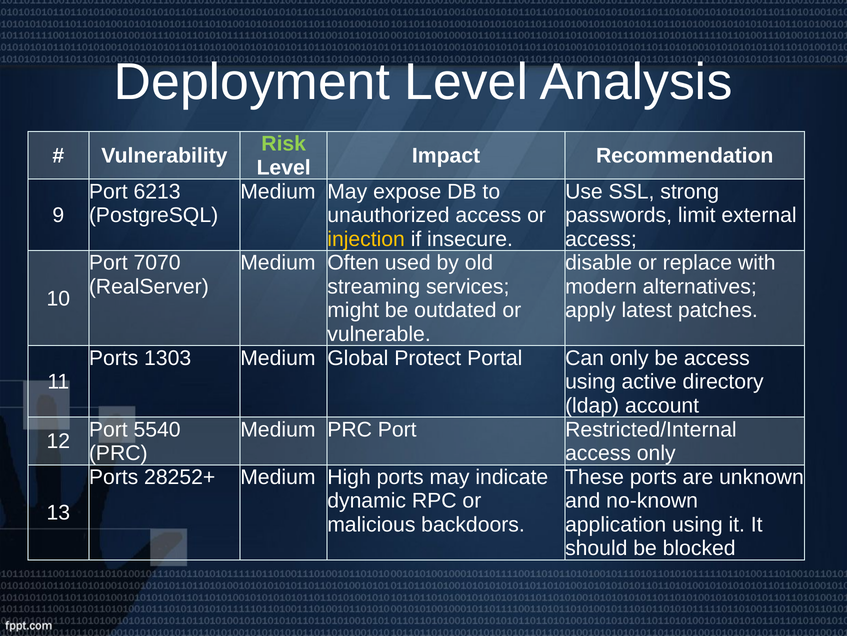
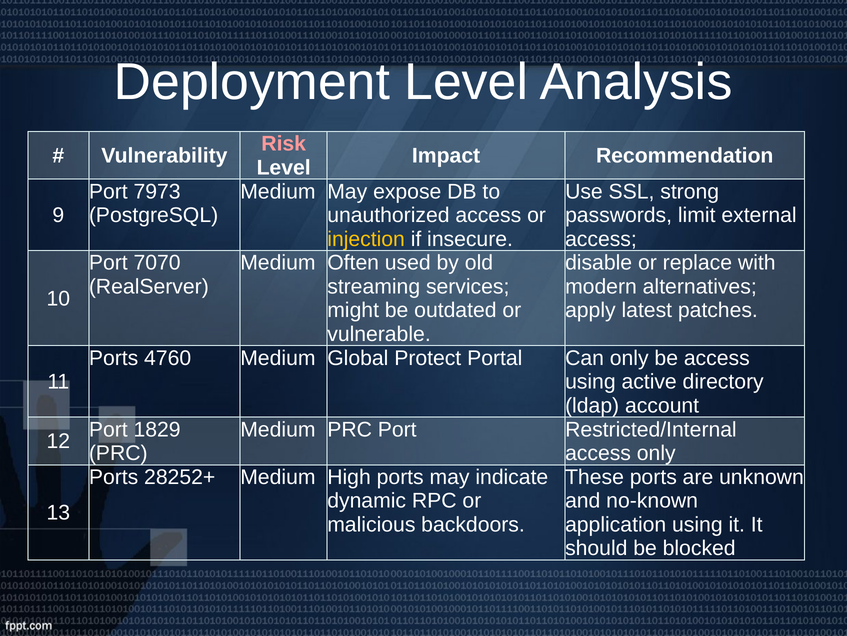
Risk colour: light green -> pink
6213: 6213 -> 7973
1303: 1303 -> 4760
5540: 5540 -> 1829
